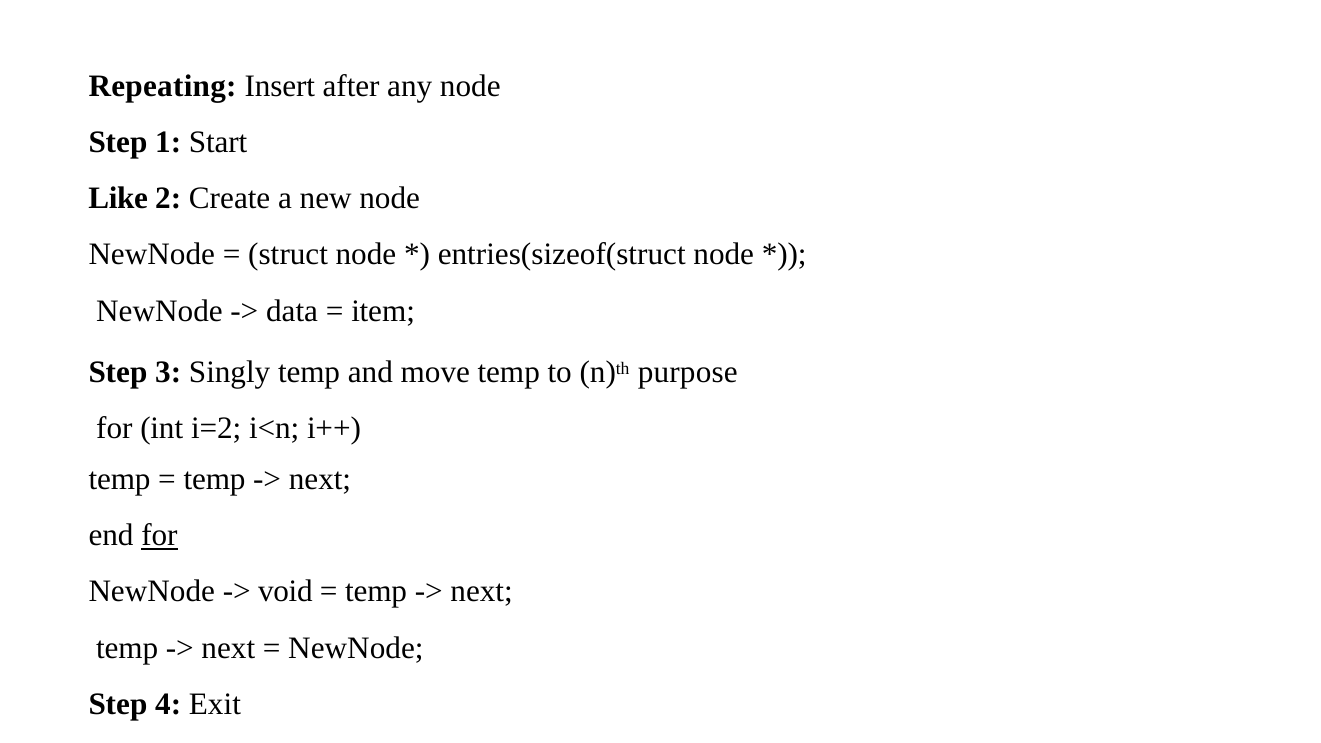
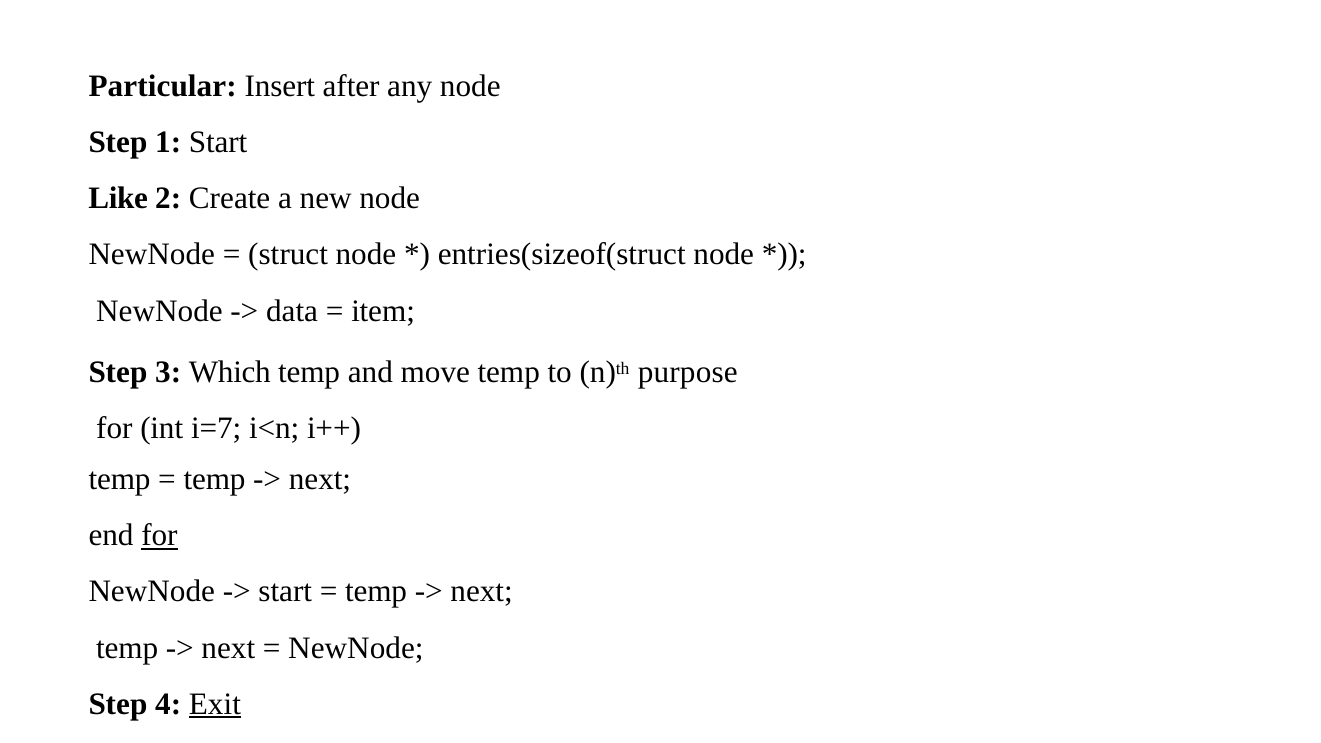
Repeating: Repeating -> Particular
Singly: Singly -> Which
i=2: i=2 -> i=7
void at (285, 592): void -> start
Exit underline: none -> present
